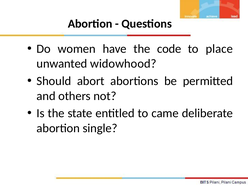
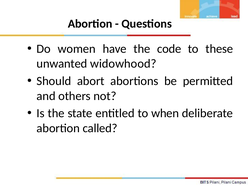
place: place -> these
came: came -> when
single: single -> called
